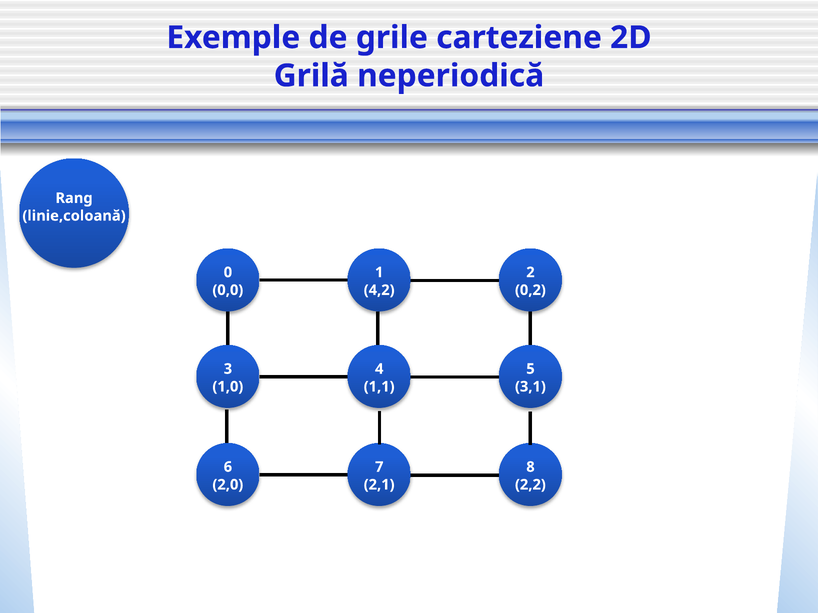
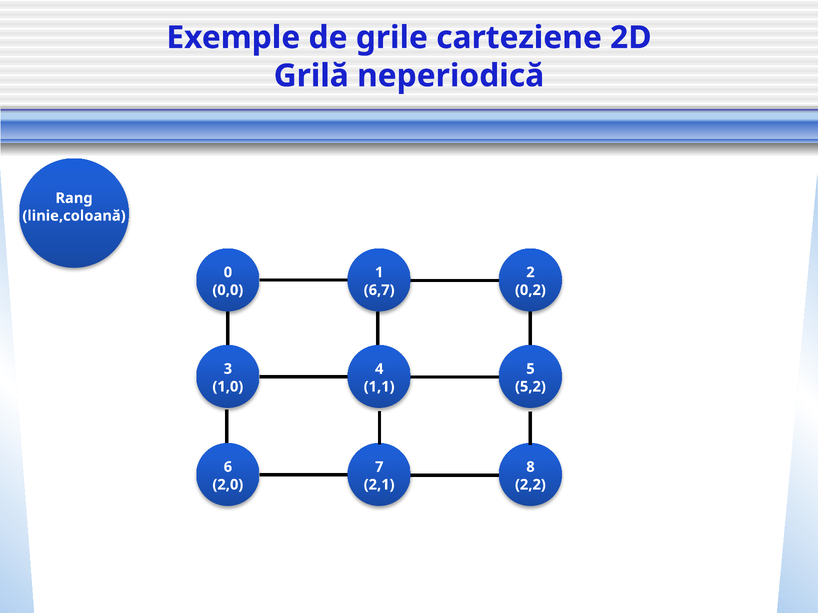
4,2: 4,2 -> 6,7
3,1: 3,1 -> 5,2
